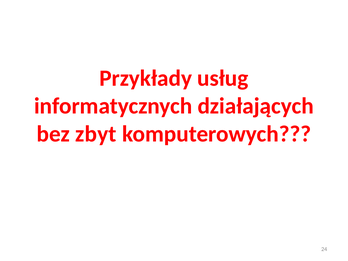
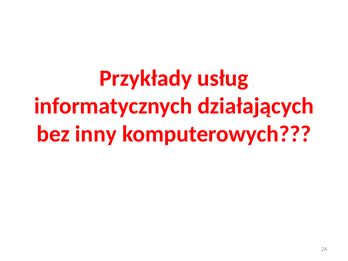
zbyt: zbyt -> inny
